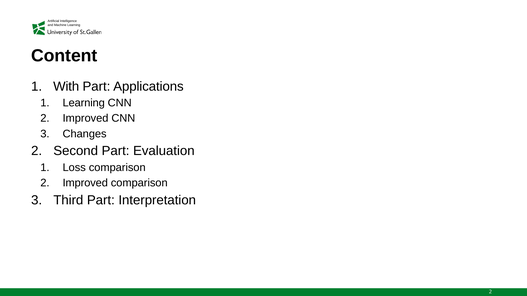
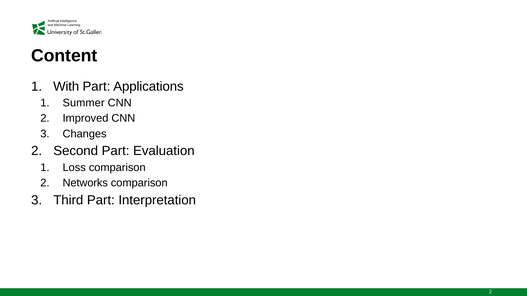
Learning at (84, 103): Learning -> Summer
Improved at (85, 183): Improved -> Networks
